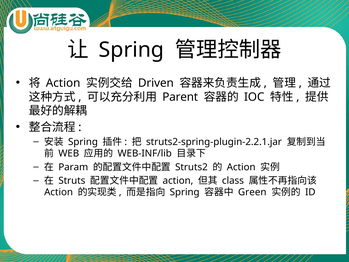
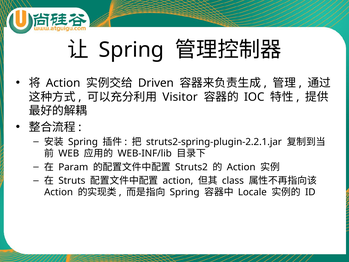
Parent: Parent -> Visitor
Green: Green -> Locale
